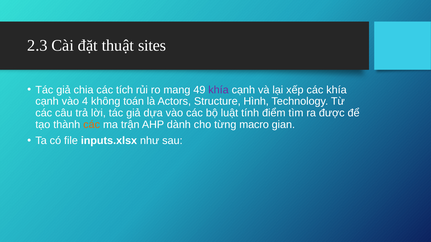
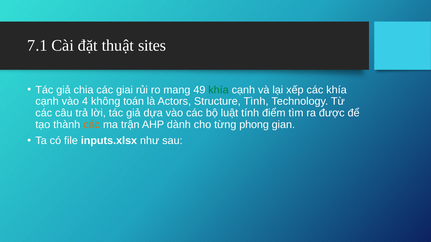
2.3: 2.3 -> 7.1
tích: tích -> giai
khía at (219, 90) colour: purple -> green
Hình: Hình -> Tình
macro: macro -> phong
